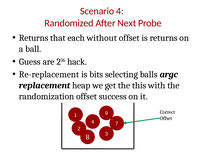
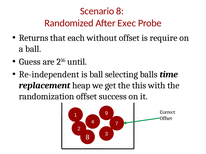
Scenario 4: 4 -> 8
Next: Next -> Exec
is returns: returns -> require
hack: hack -> until
Re-replacement: Re-replacement -> Re-independent
is bits: bits -> ball
argc: argc -> time
